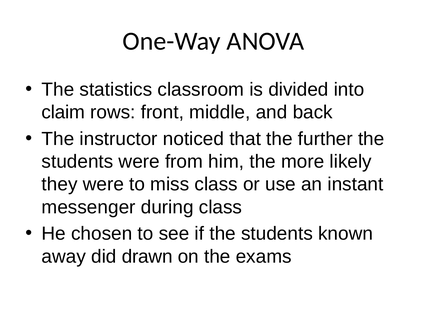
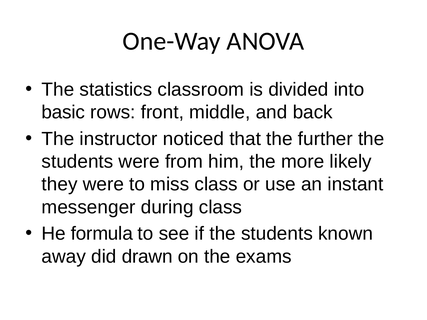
claim: claim -> basic
chosen: chosen -> formula
